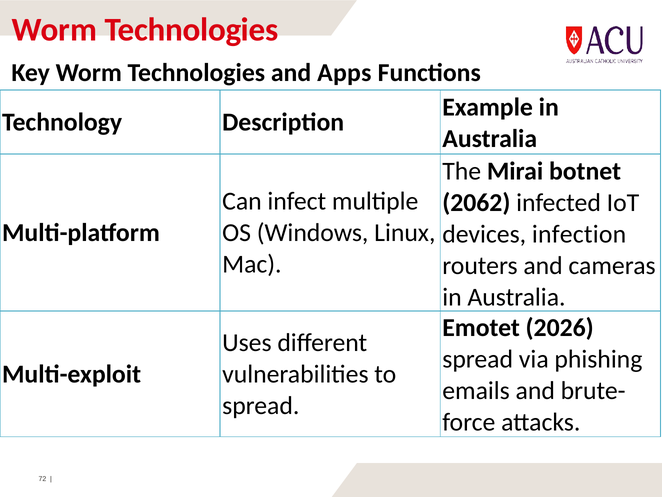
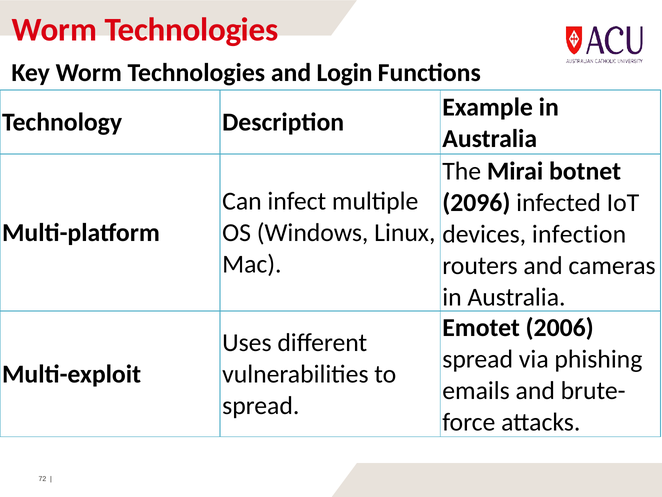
Apps: Apps -> Login
2062: 2062 -> 2096
2026: 2026 -> 2006
